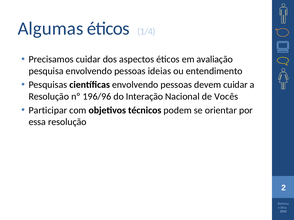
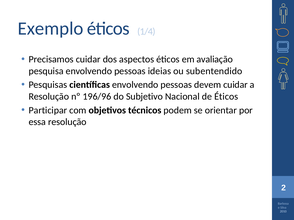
Algumas: Algumas -> Exemplo
entendimento: entendimento -> subentendido
Interação: Interação -> Subjetivo
de Vocês: Vocês -> Éticos
